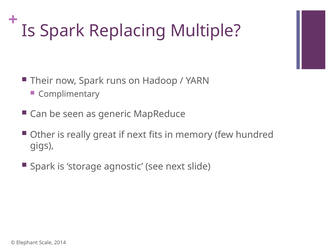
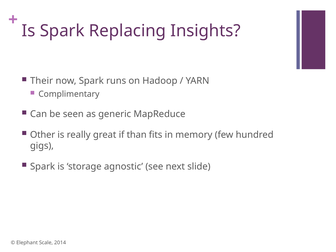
Multiple: Multiple -> Insights
if next: next -> than
